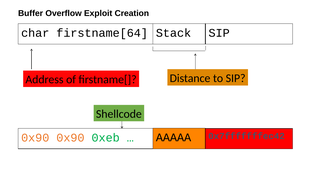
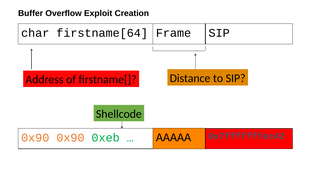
Stack: Stack -> Frame
